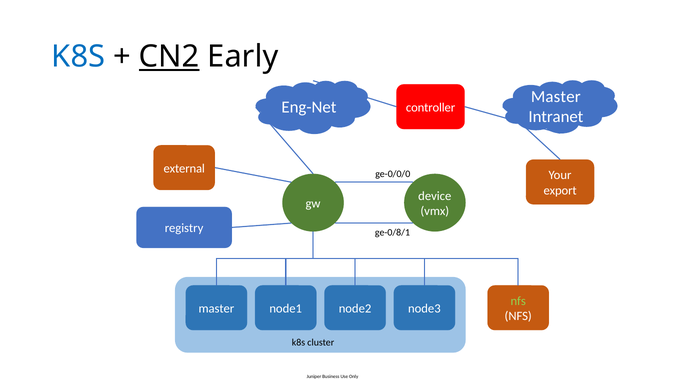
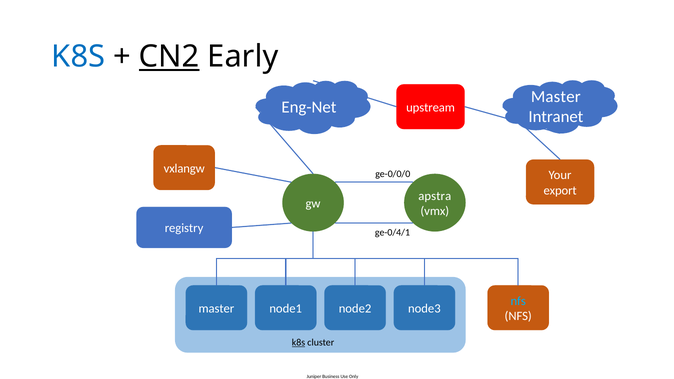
controller: controller -> upstream
external: external -> vxlangw
device: device -> apstra
ge-0/8/1: ge-0/8/1 -> ge-0/4/1
nfs at (518, 301) colour: light green -> light blue
k8s at (298, 343) underline: none -> present
